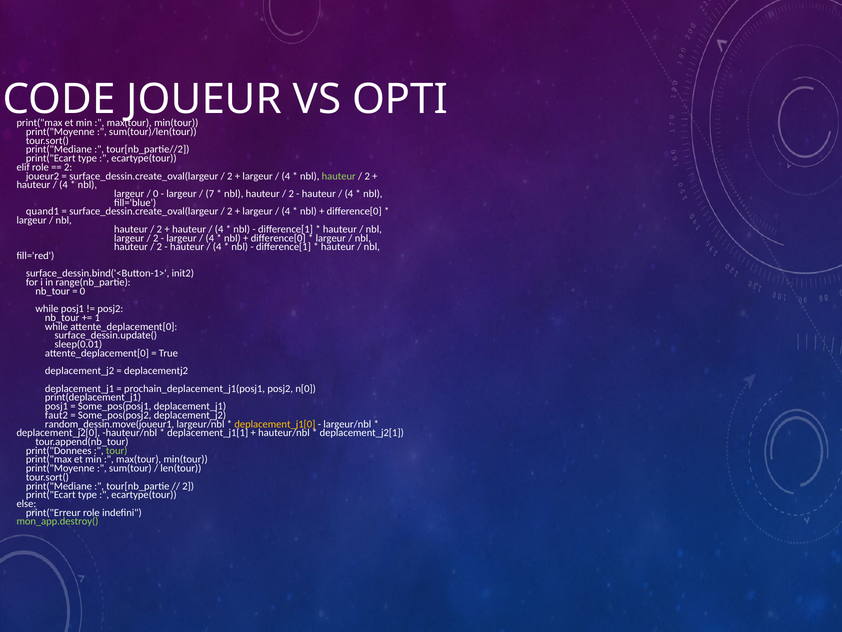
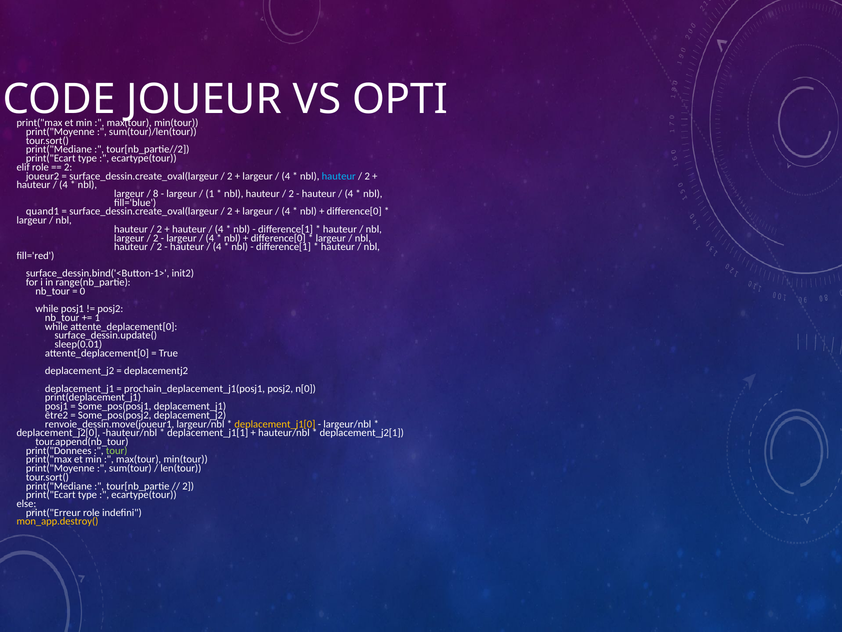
hauteur at (339, 176) colour: light green -> light blue
0 at (156, 194): 0 -> 8
7 at (210, 194): 7 -> 1
faut2: faut2 -> être2
random_dessin.move(joueur1: random_dessin.move(joueur1 -> renvoie_dessin.move(joueur1
mon_app.destroy( colour: light green -> yellow
